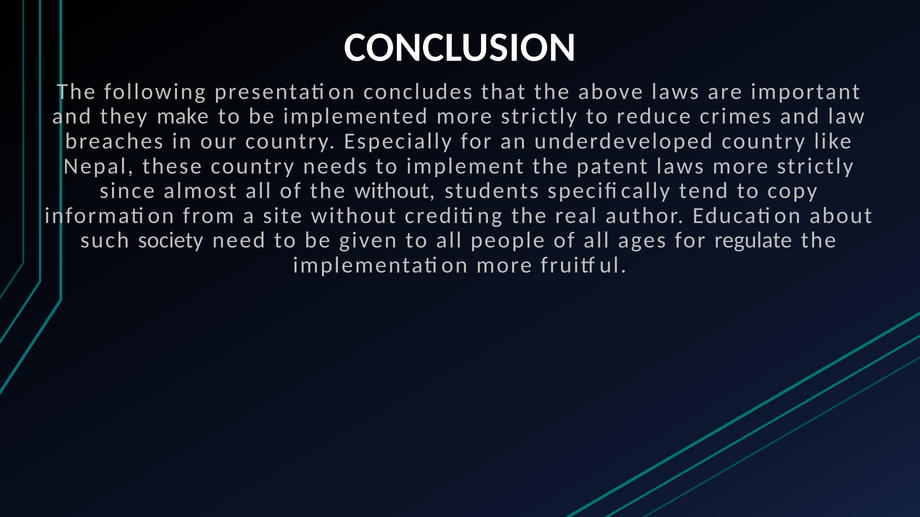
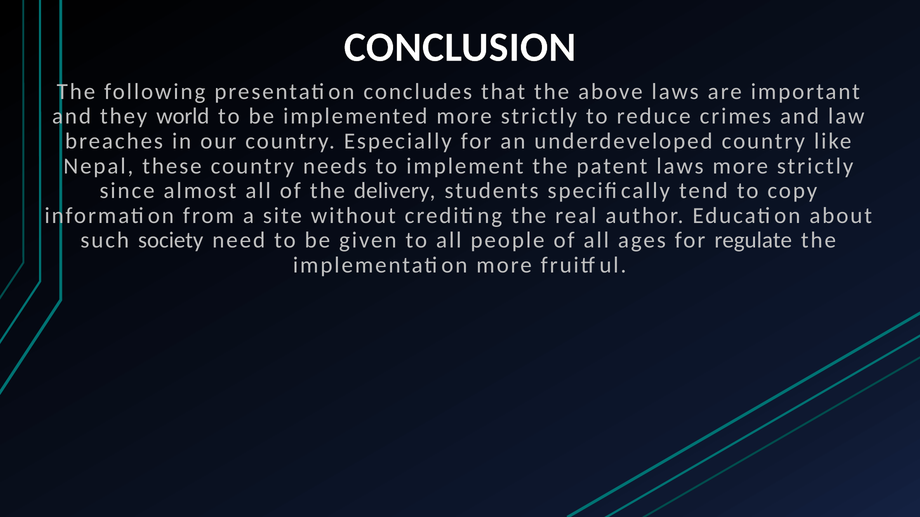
make: make -> world
the without: without -> delivery
